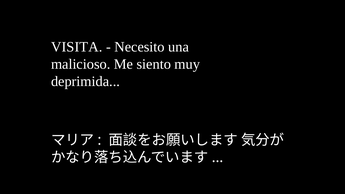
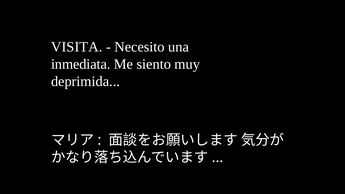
malicioso: malicioso -> inmediata
